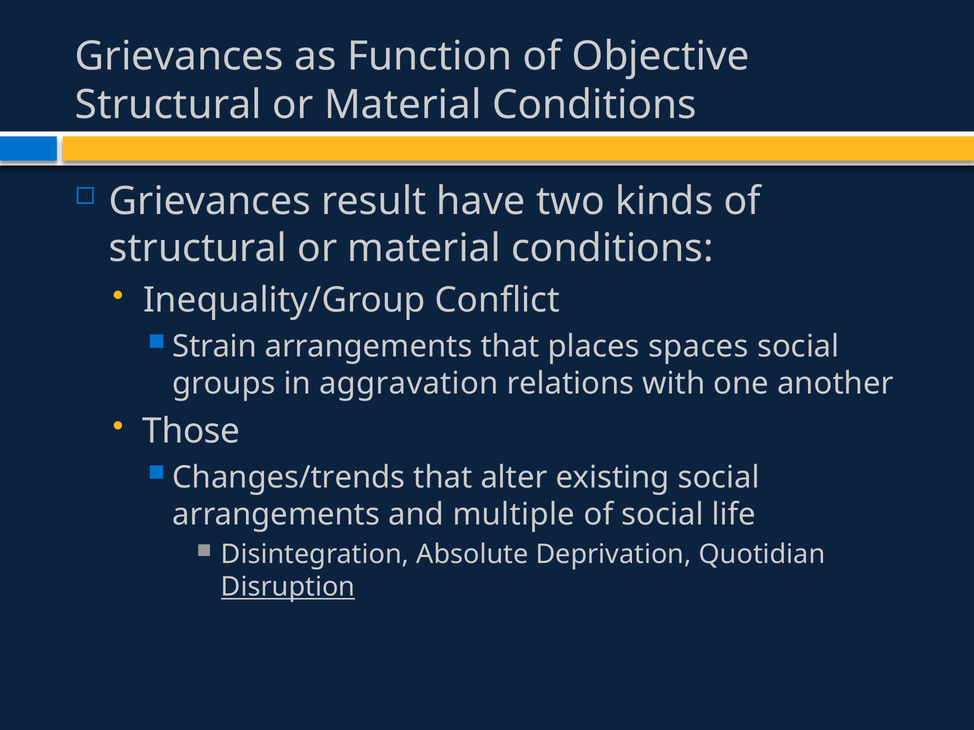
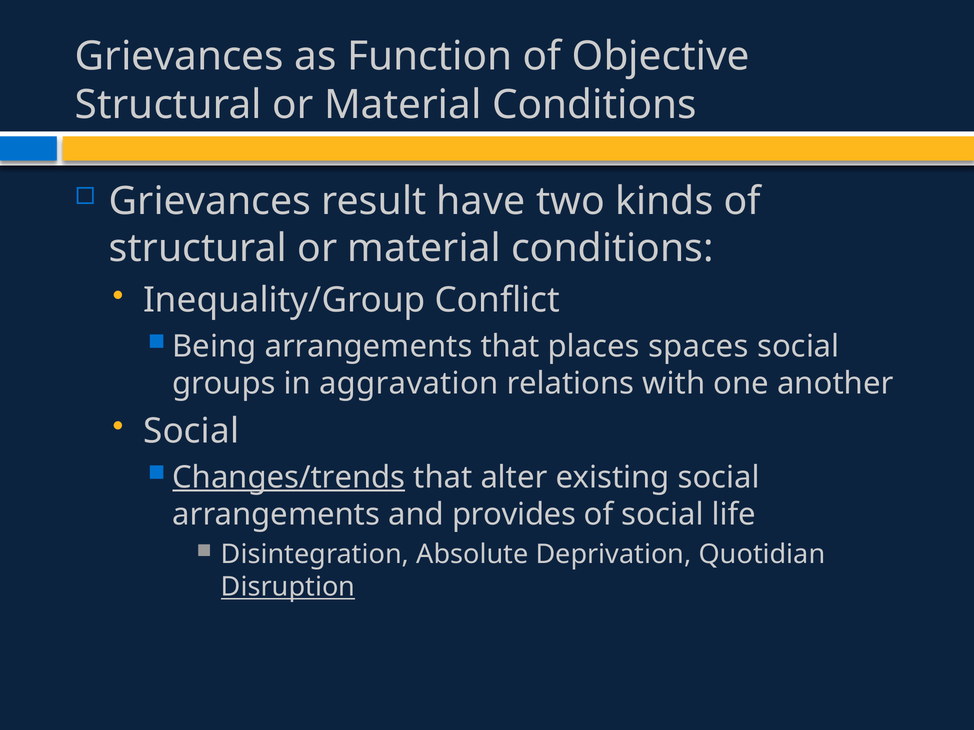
Strain: Strain -> Being
Those at (191, 431): Those -> Social
Changes/trends underline: none -> present
multiple: multiple -> provides
